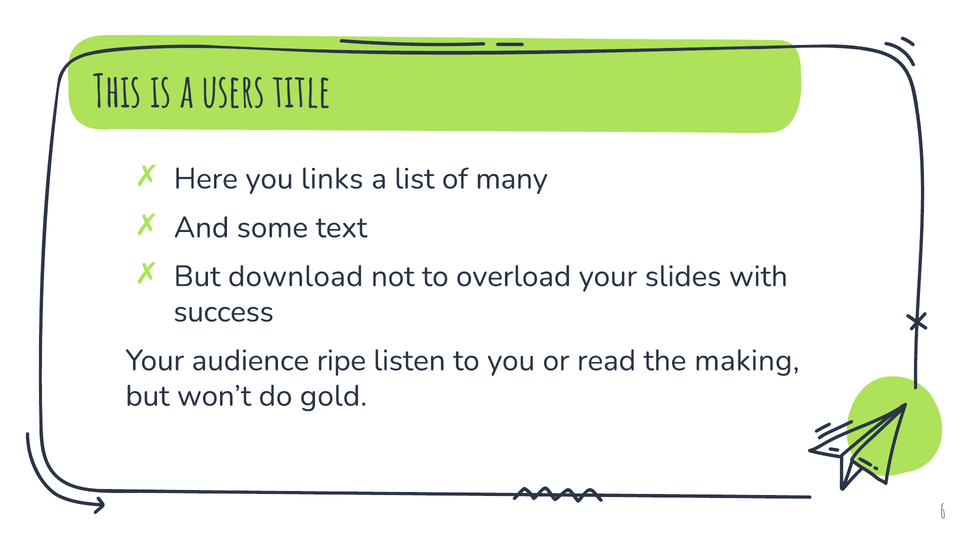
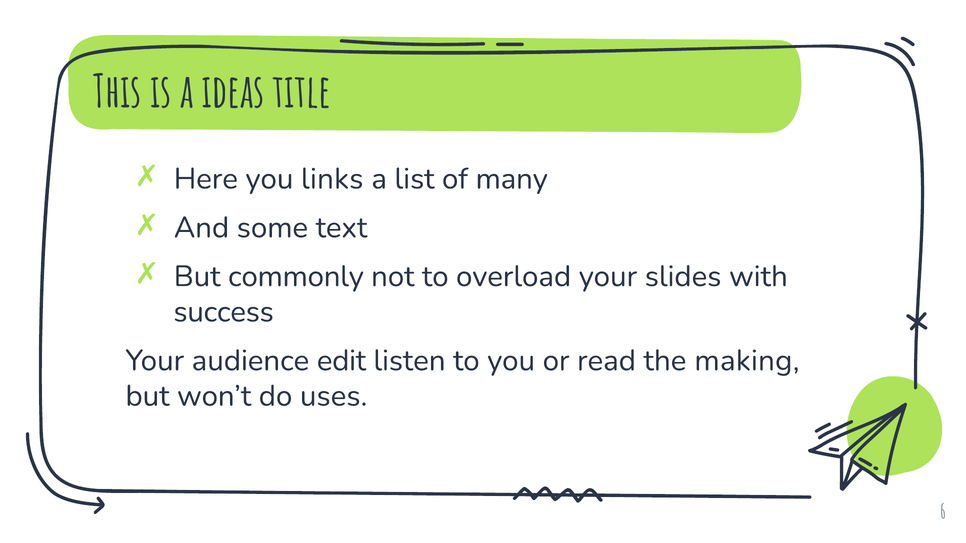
users: users -> ideas
download: download -> commonly
ripe: ripe -> edit
gold: gold -> uses
